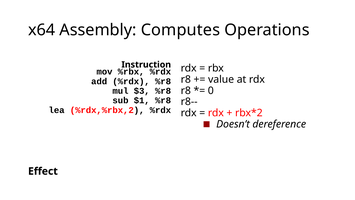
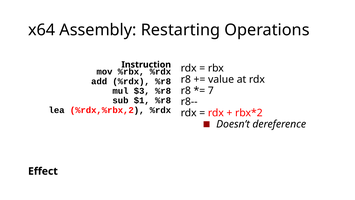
Computes: Computes -> Restarting
0: 0 -> 7
